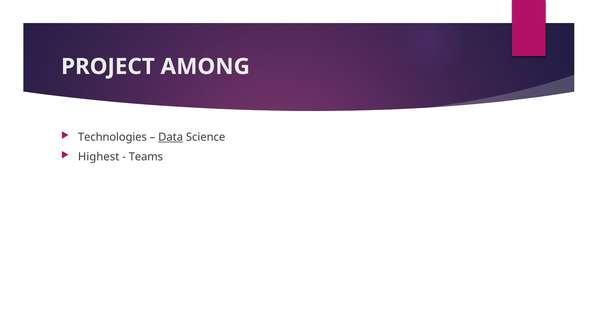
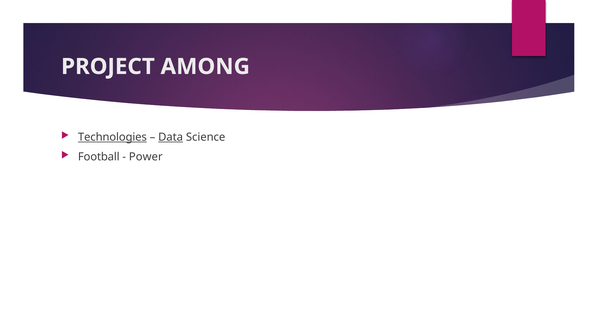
Technologies underline: none -> present
Highest: Highest -> Football
Teams: Teams -> Power
